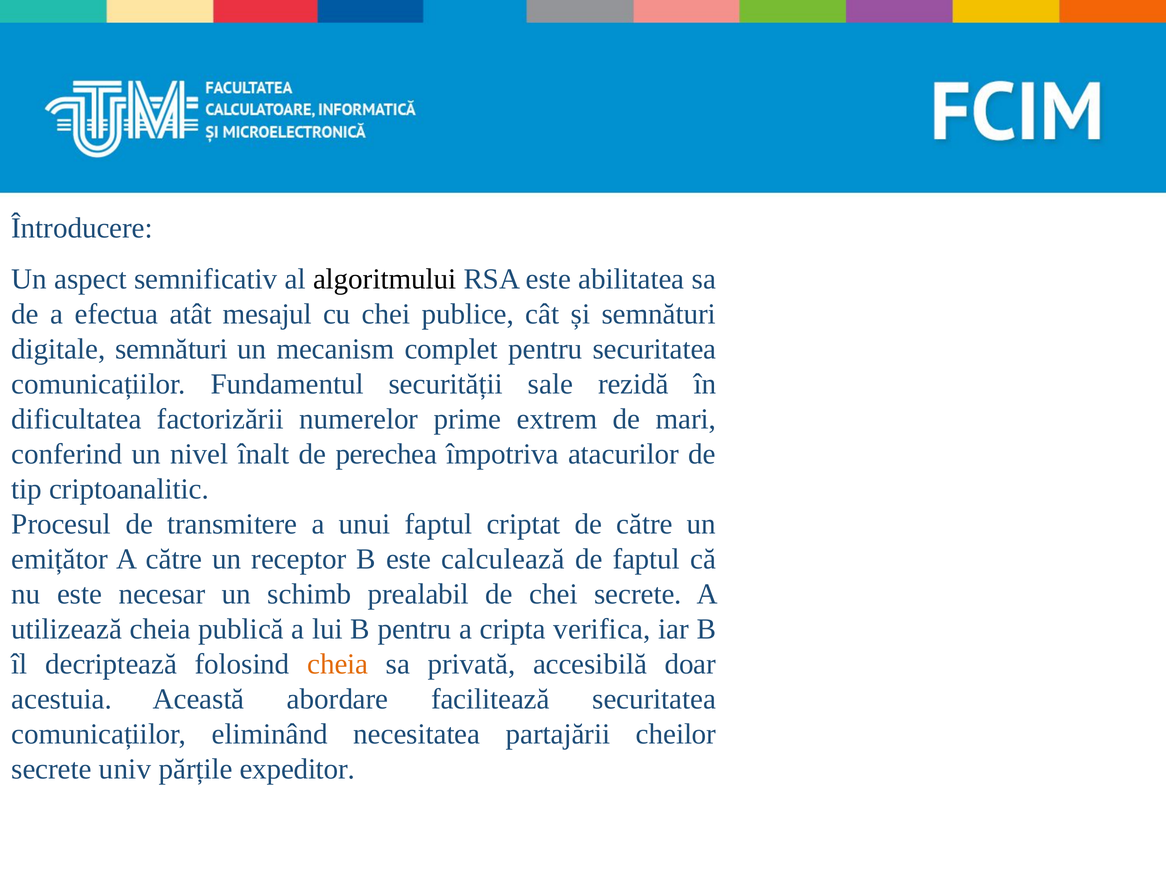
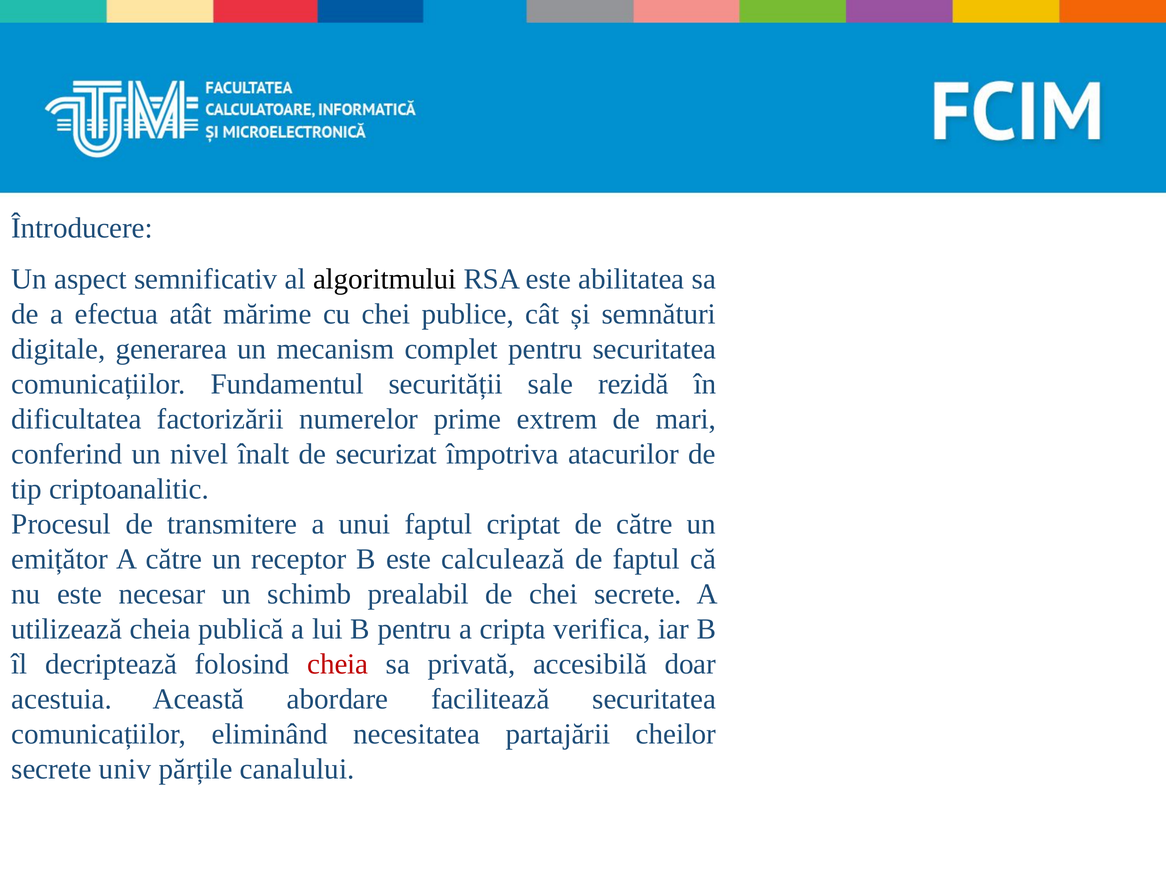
mesajul: mesajul -> mărime
digitale semnături: semnături -> generarea
perechea: perechea -> securizat
cheia at (338, 664) colour: orange -> red
expeditor: expeditor -> canalului
